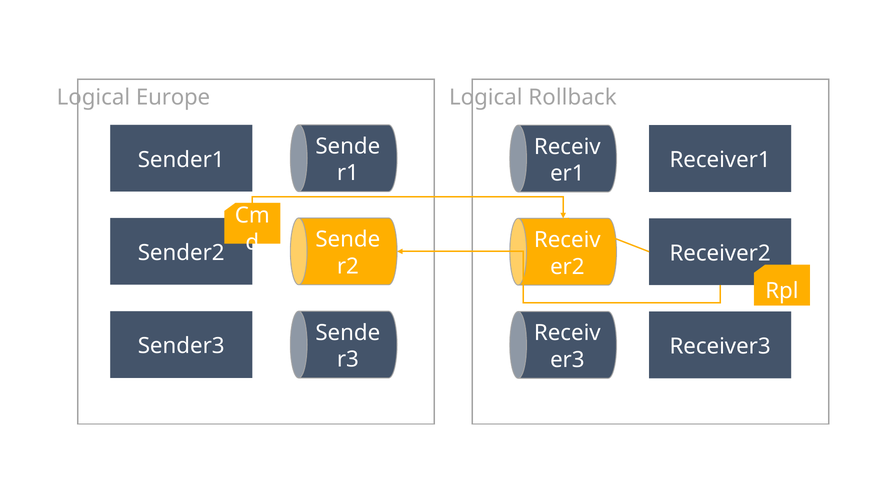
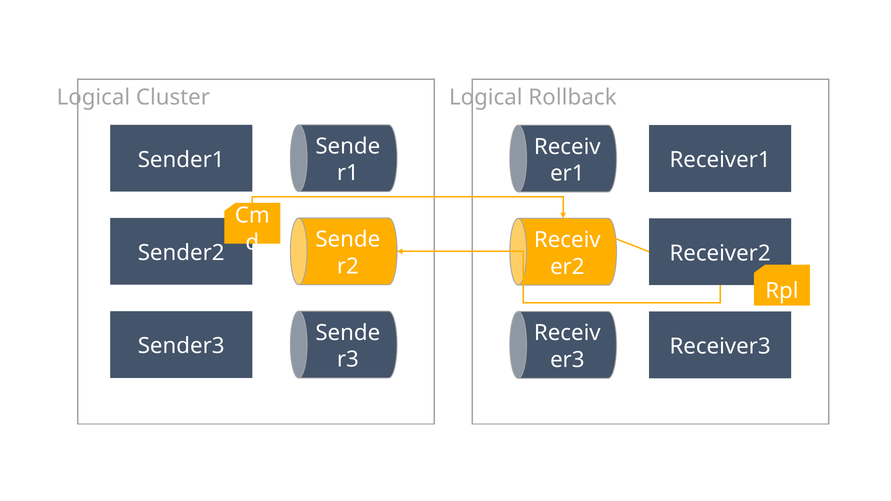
Europe: Europe -> Cluster
